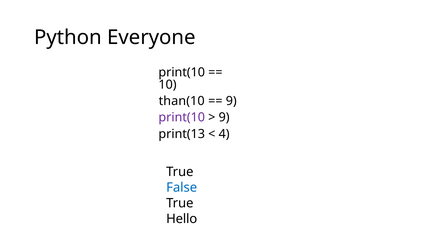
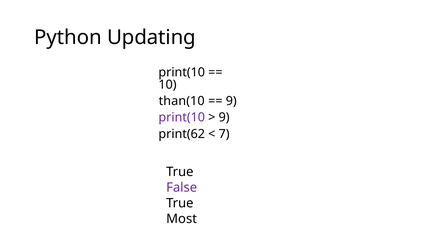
Everyone: Everyone -> Updating
print(13: print(13 -> print(62
4: 4 -> 7
False colour: blue -> purple
Hello: Hello -> Most
